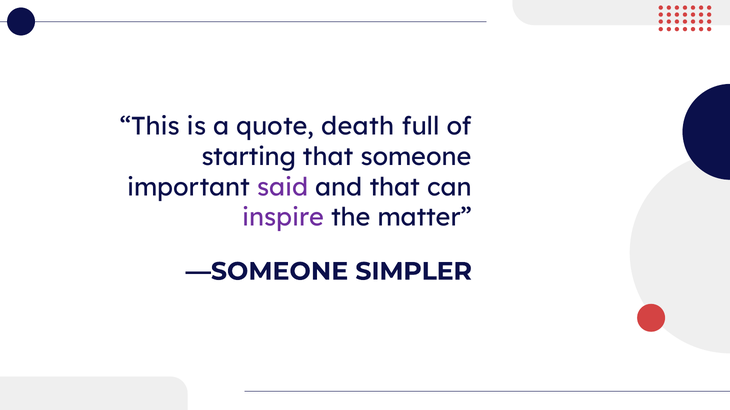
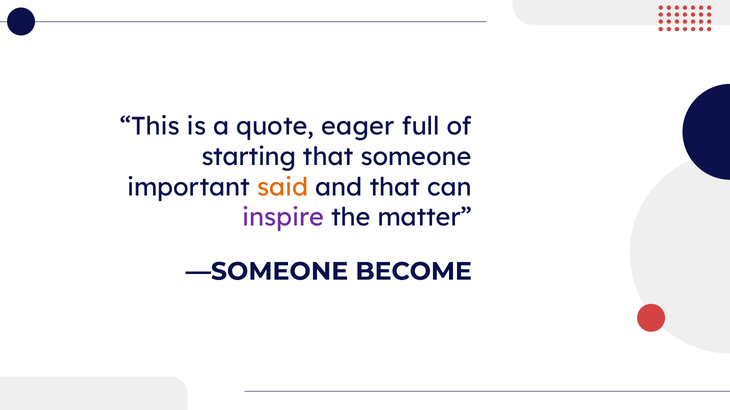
death: death -> eager
said colour: purple -> orange
SIMPLER: SIMPLER -> BECOME
